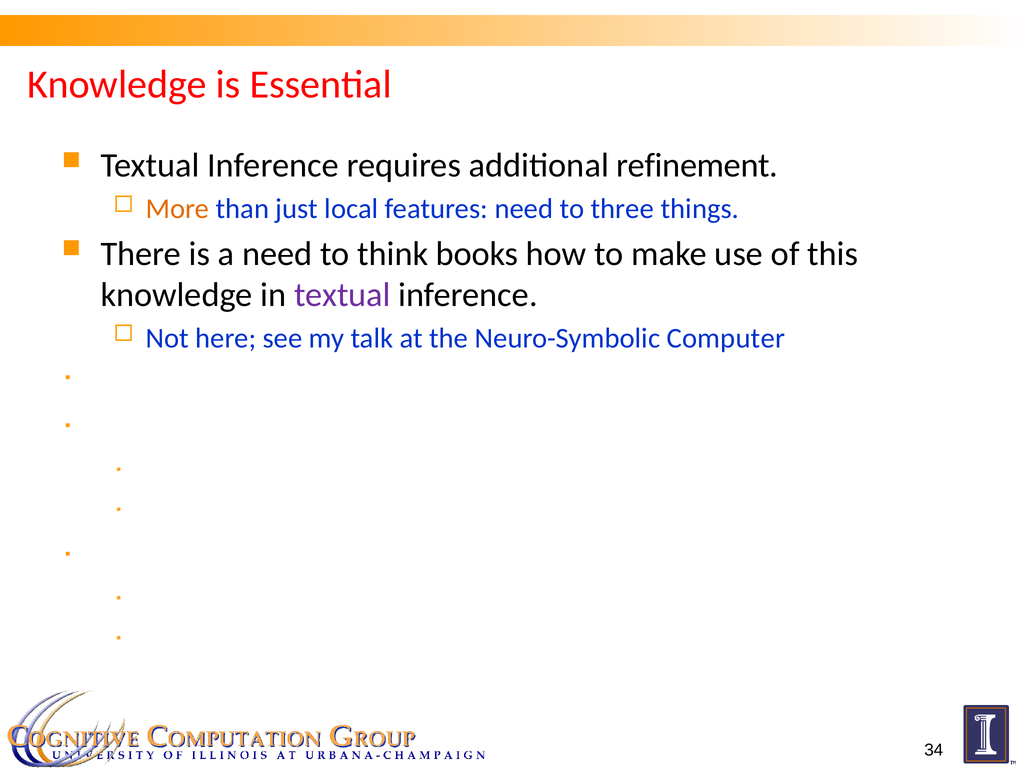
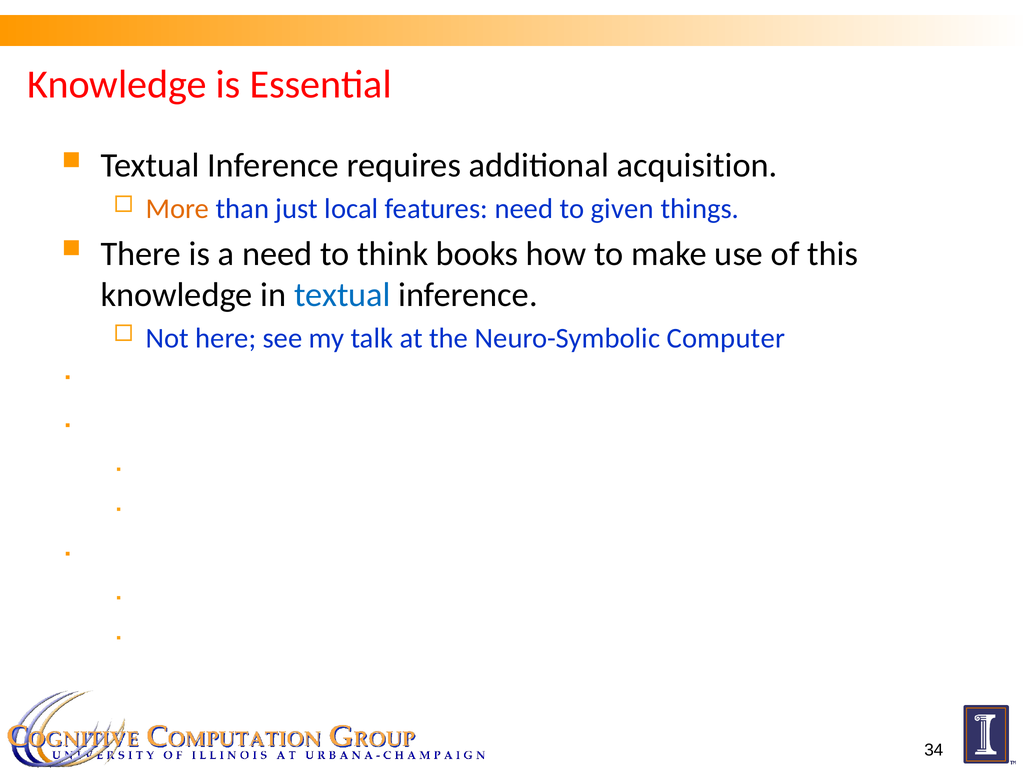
refinement: refinement -> acquisition
three: three -> given
textual at (342, 295) colour: purple -> blue
